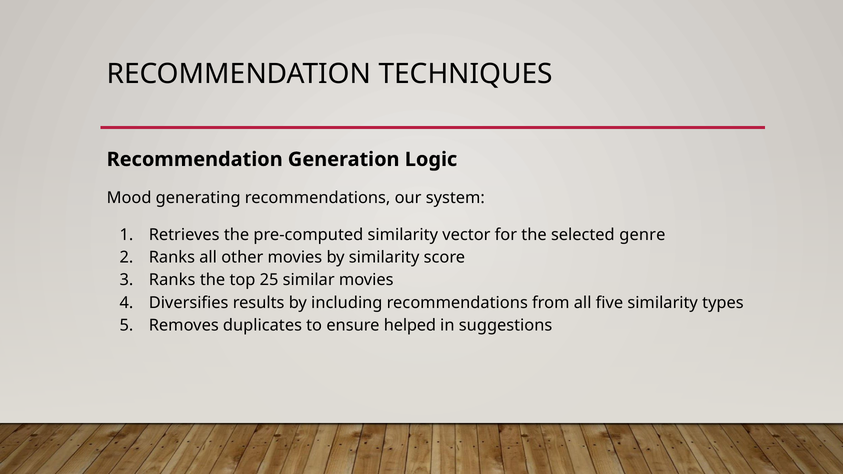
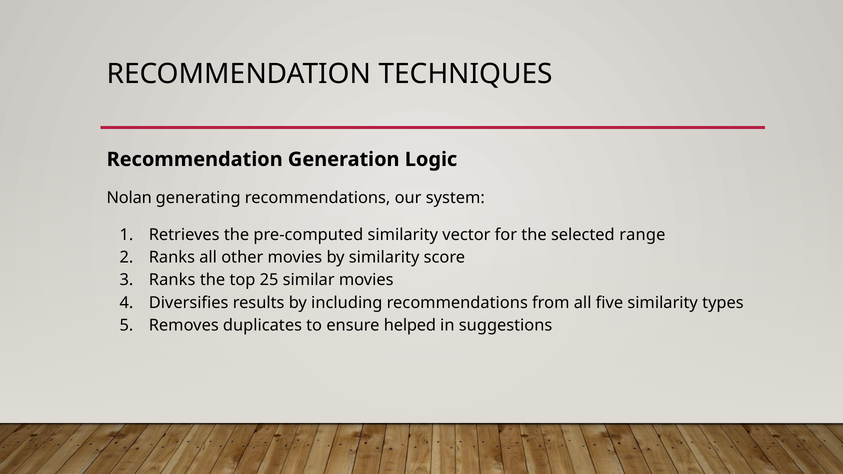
Mood: Mood -> Nolan
genre: genre -> range
